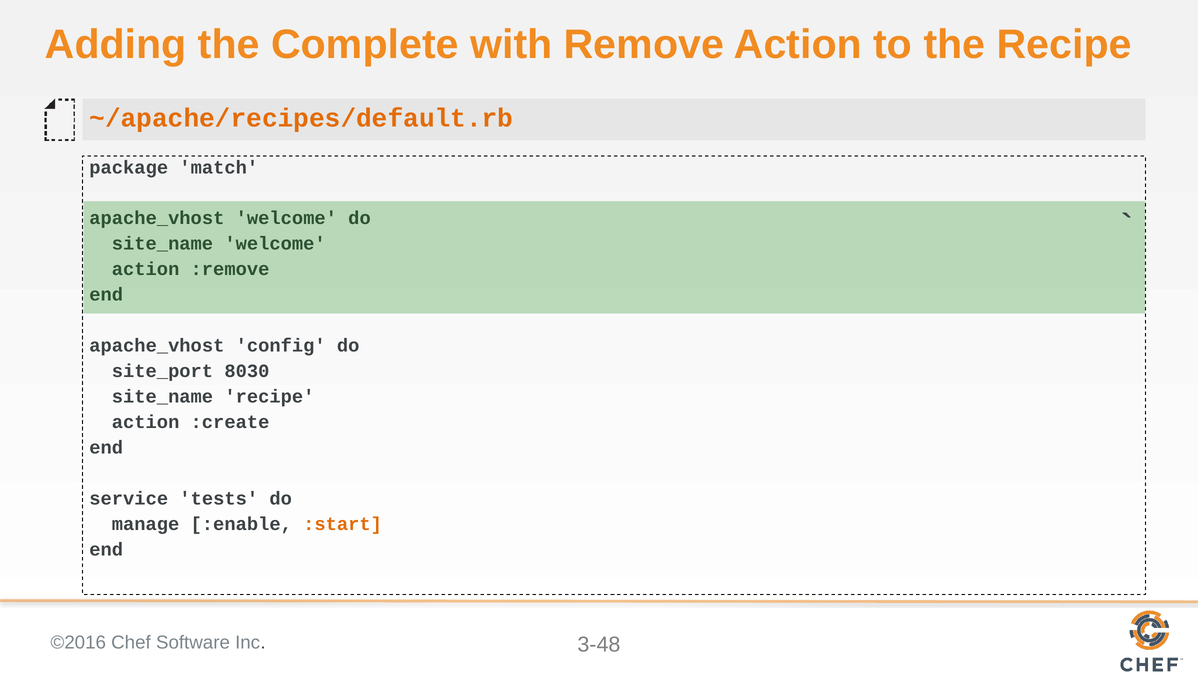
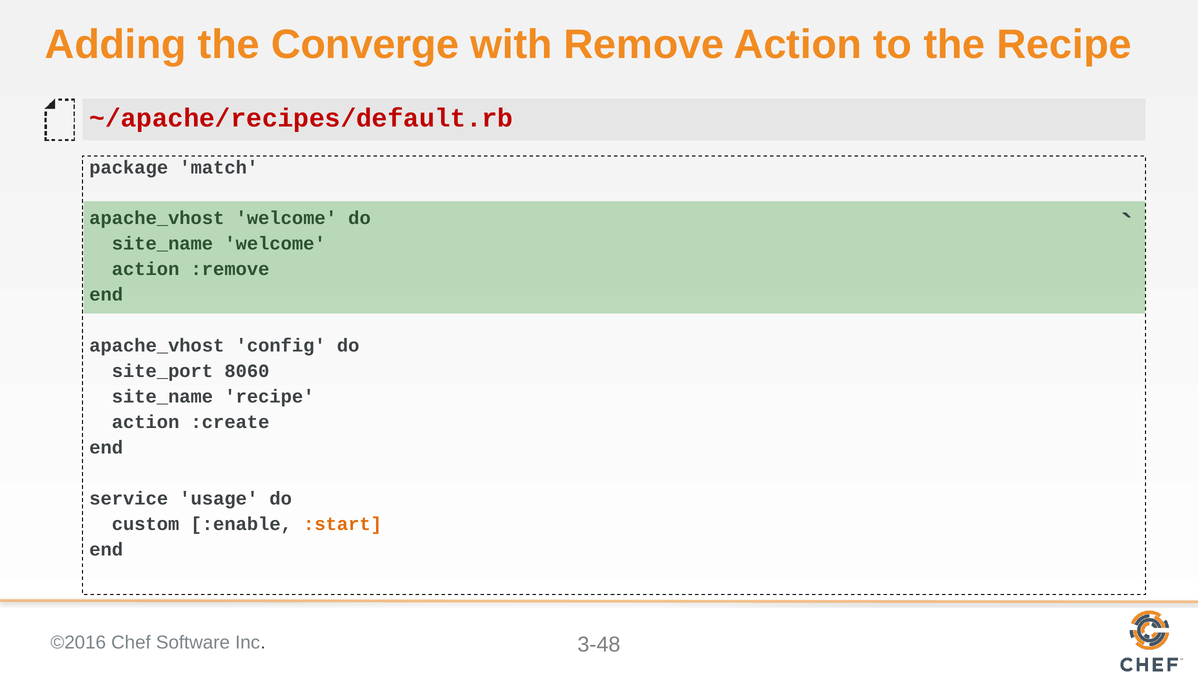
Complete: Complete -> Converge
~/apache/recipes/default.rb colour: orange -> red
8030: 8030 -> 8060
tests: tests -> usage
manage: manage -> custom
